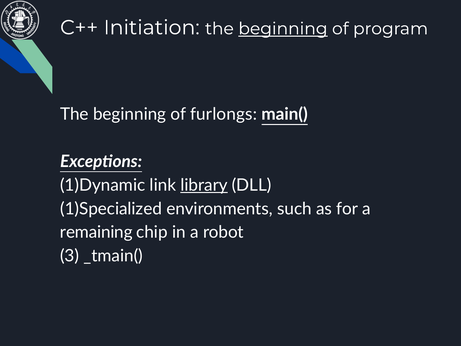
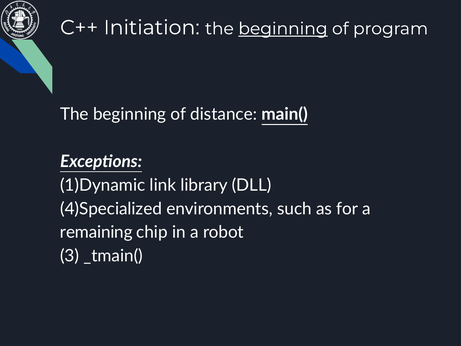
furlongs: furlongs -> distance
library underline: present -> none
1)Specialized: 1)Specialized -> 4)Specialized
